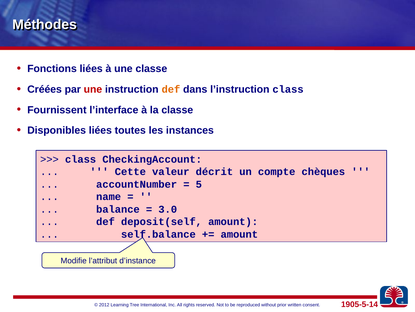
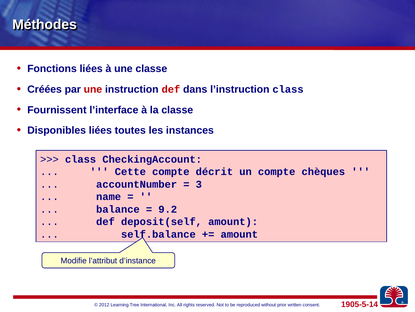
def at (171, 89) colour: orange -> red
Cette valeur: valeur -> compte
5: 5 -> 3
3.0: 3.0 -> 9.2
